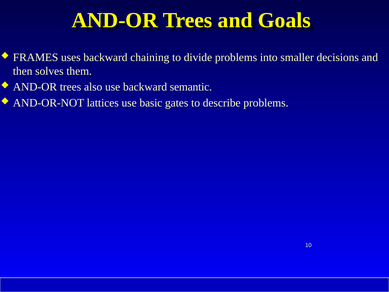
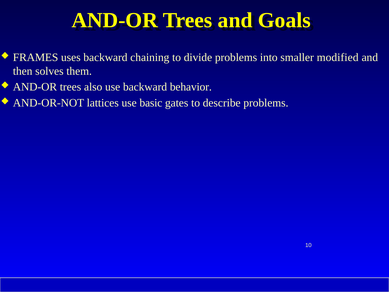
decisions: decisions -> modified
semantic: semantic -> behavior
